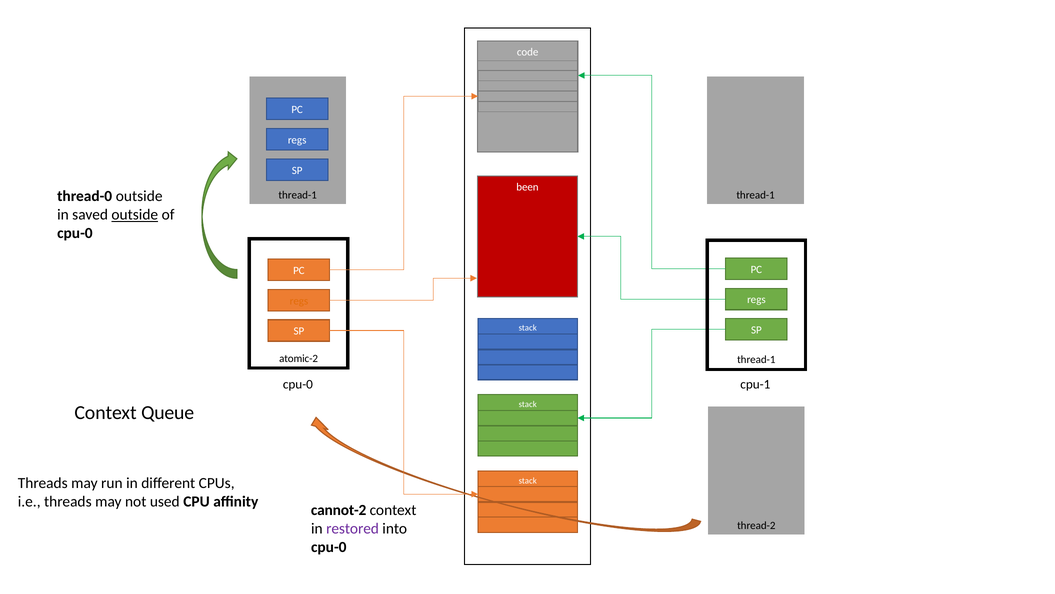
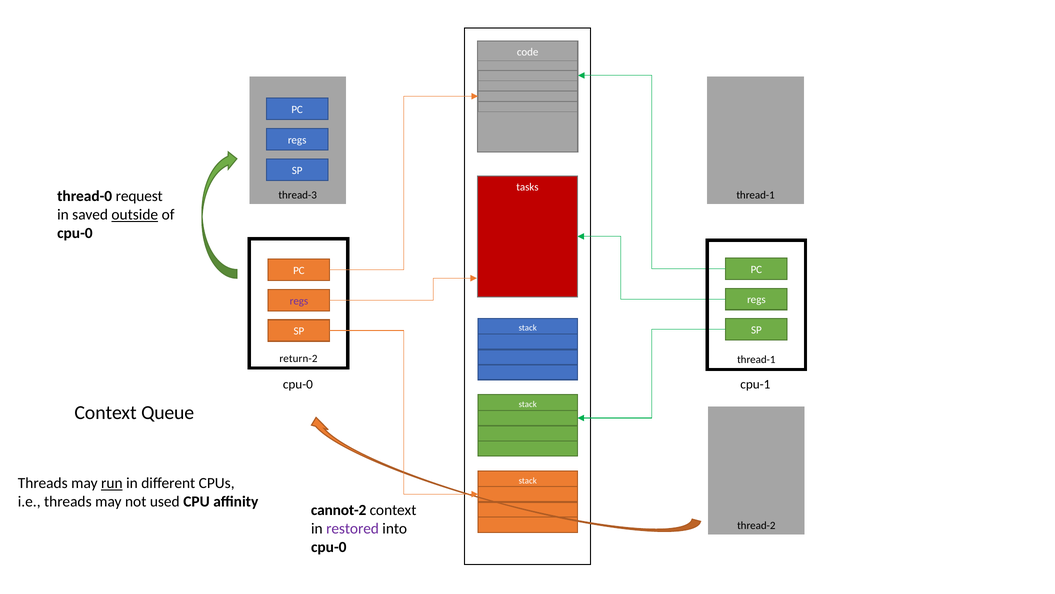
been: been -> tasks
thread-0 outside: outside -> request
thread-1 at (298, 195): thread-1 -> thread-3
regs at (299, 301) colour: orange -> purple
atomic-2: atomic-2 -> return-2
run underline: none -> present
